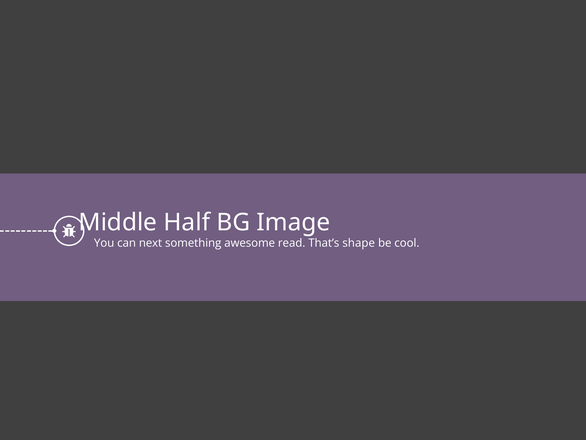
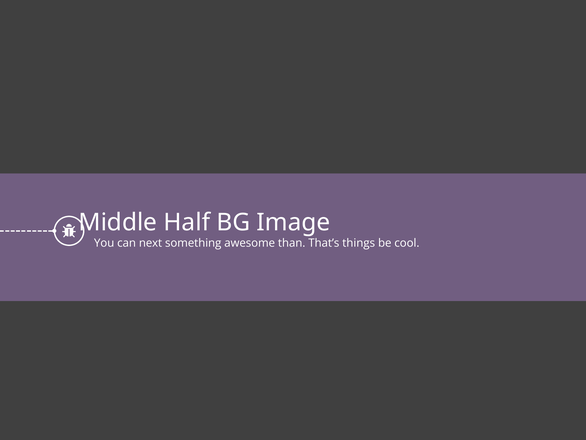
read: read -> than
shape: shape -> things
